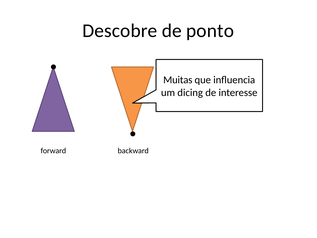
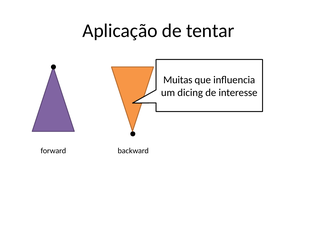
Descobre: Descobre -> Aplicação
ponto: ponto -> tentar
